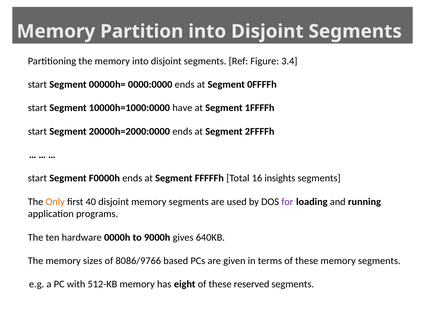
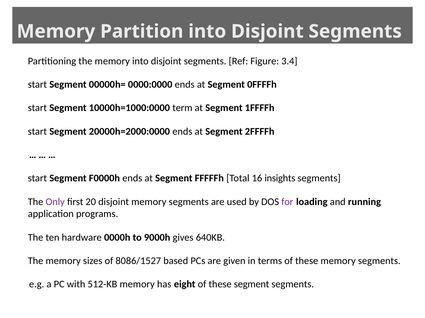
have: have -> term
Only colour: orange -> purple
40: 40 -> 20
8086/9766: 8086/9766 -> 8086/1527
these reserved: reserved -> segment
